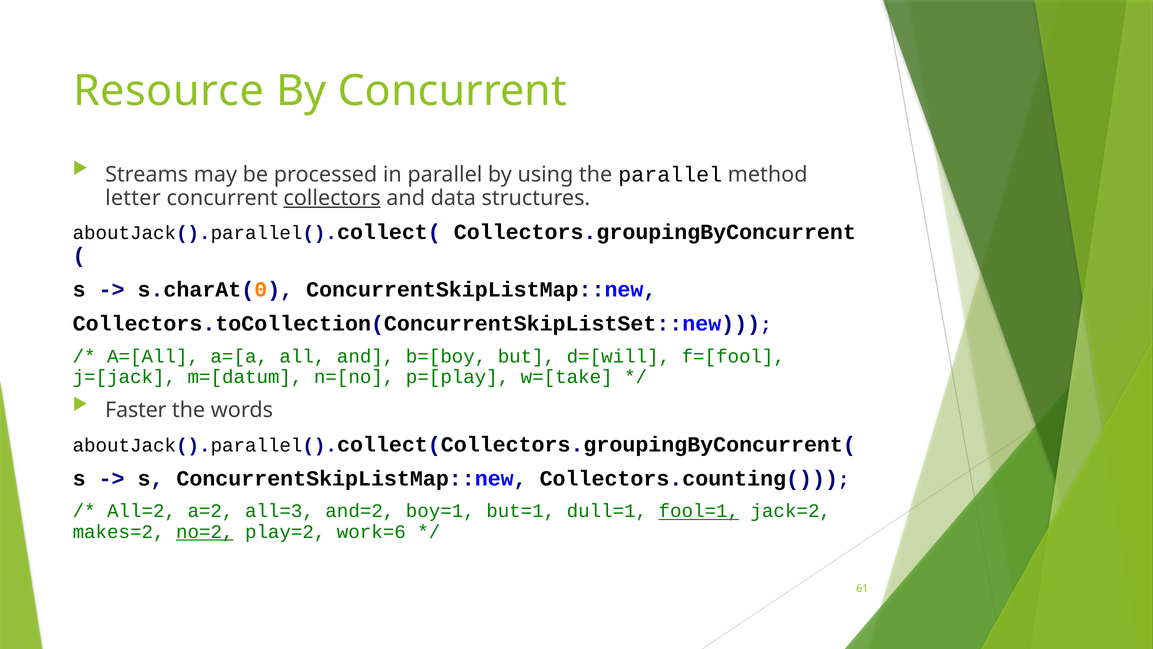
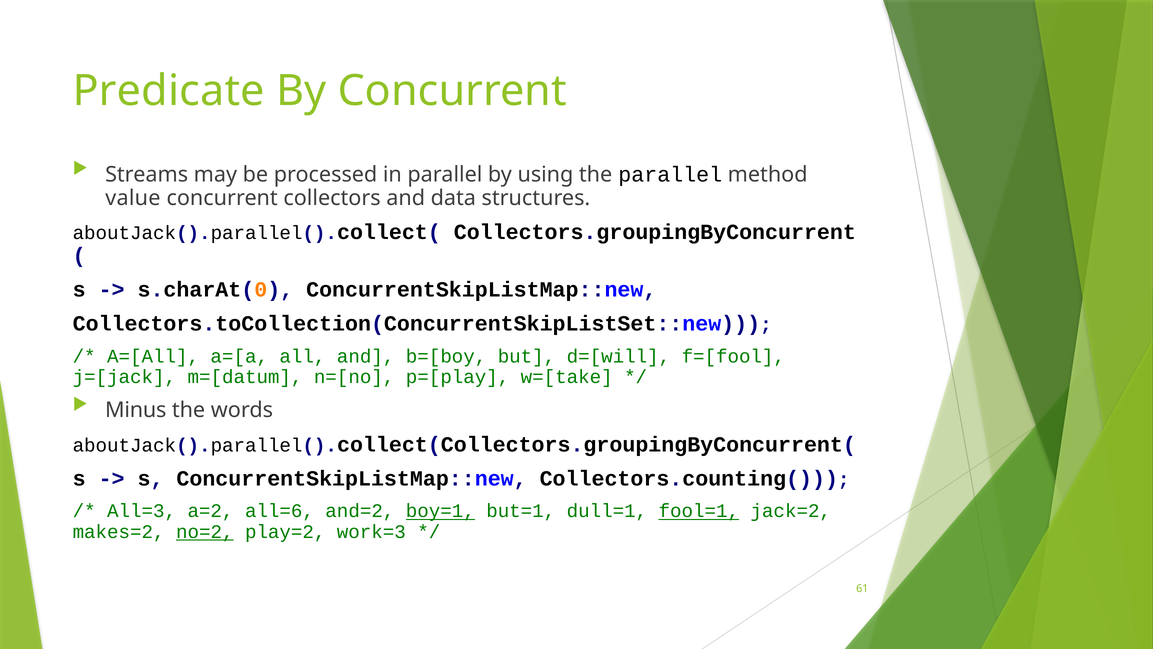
Resource: Resource -> Predicate
letter: letter -> value
collectors underline: present -> none
Faster: Faster -> Minus
All=2: All=2 -> All=3
all=3: all=3 -> all=6
boy=1 underline: none -> present
work=6: work=6 -> work=3
